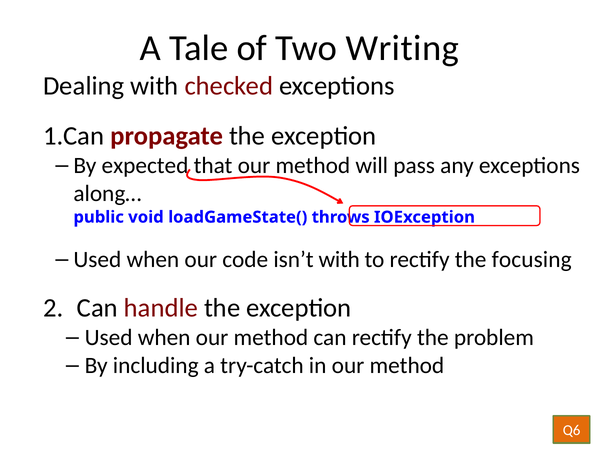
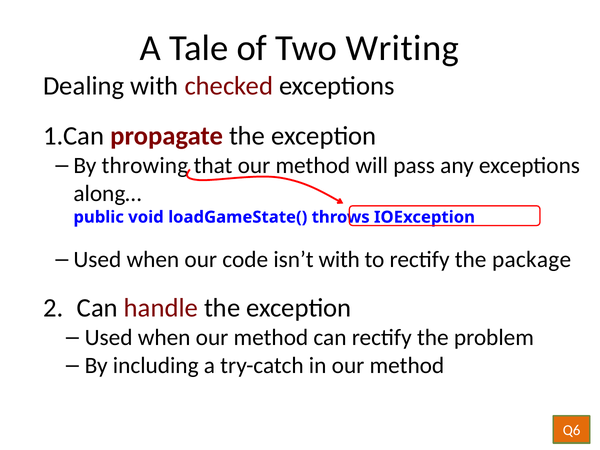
expected: expected -> throwing
focusing: focusing -> package
